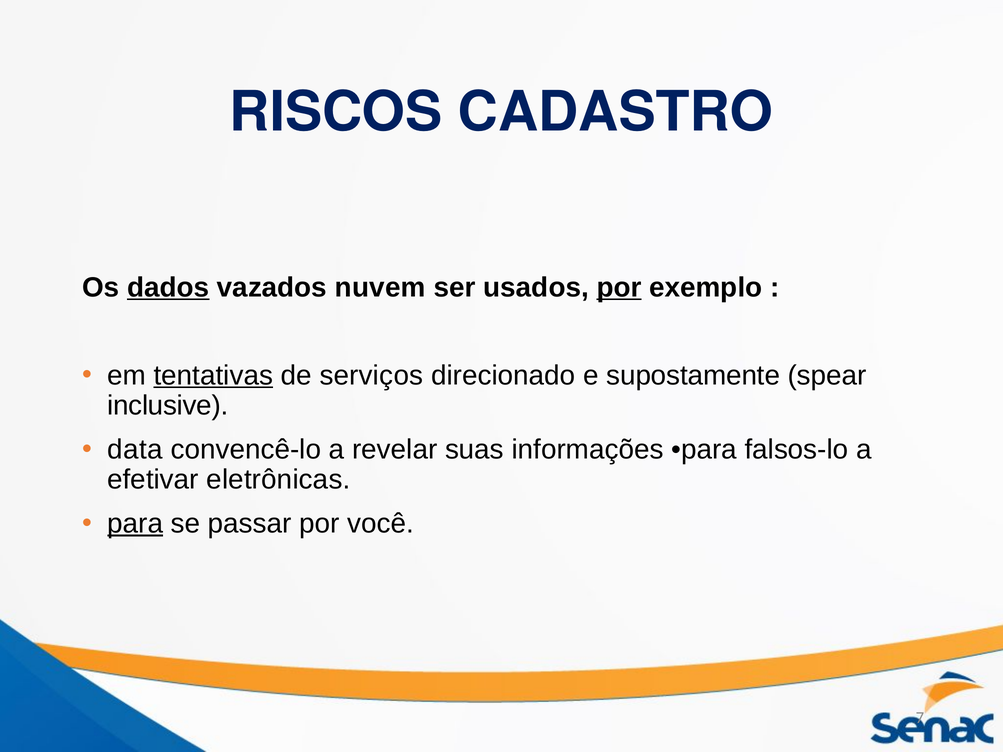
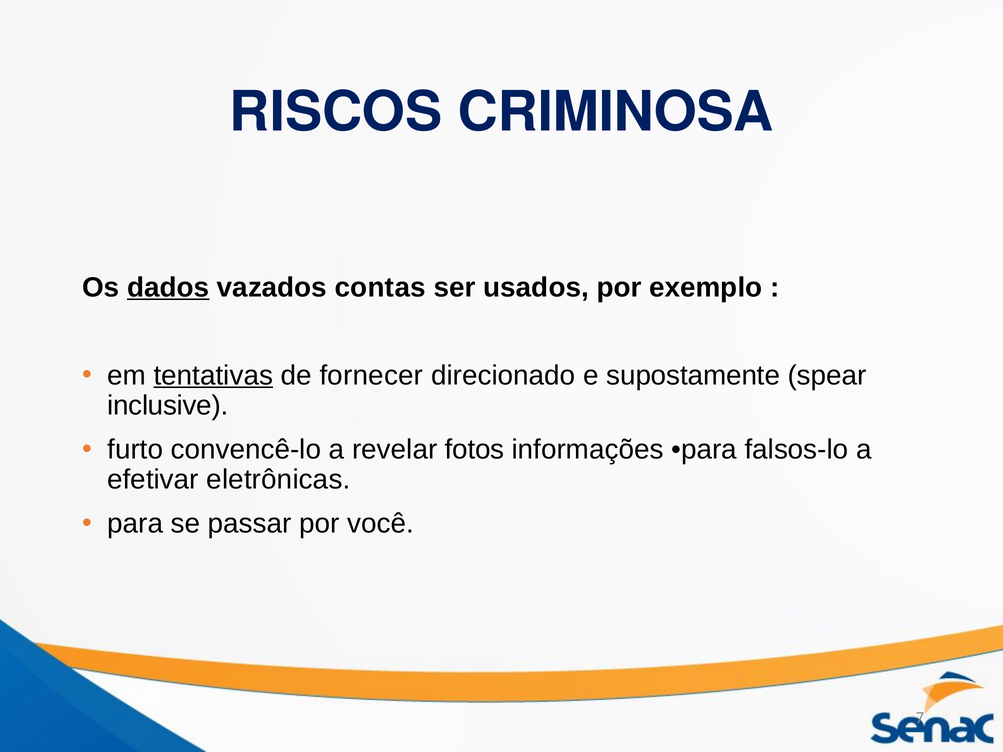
CADASTRO: CADASTRO -> CRIMINOSA
nuvem: nuvem -> contas
por at (619, 287) underline: present -> none
serviços: serviços -> fornecer
data: data -> furto
suas: suas -> fotos
para at (135, 524) underline: present -> none
